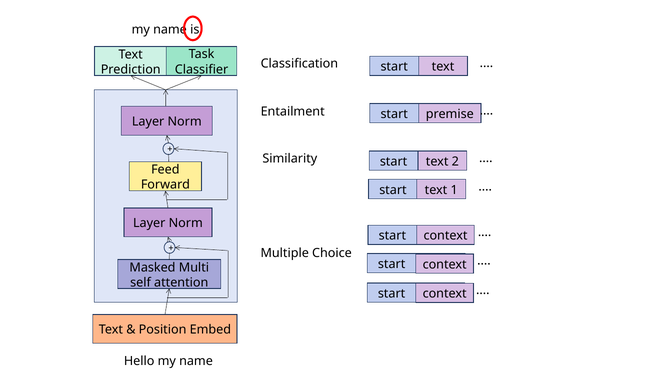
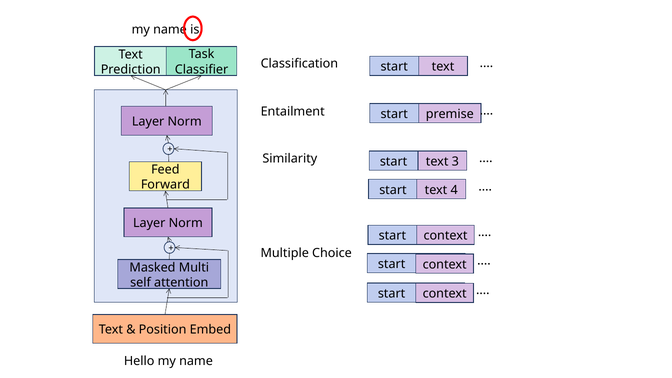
2: 2 -> 3
1: 1 -> 4
